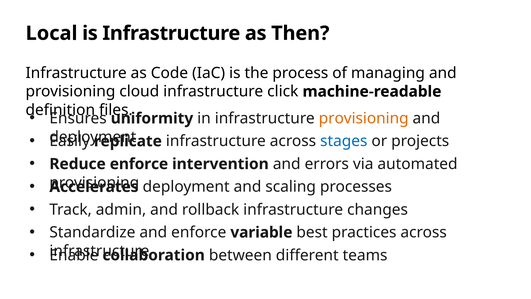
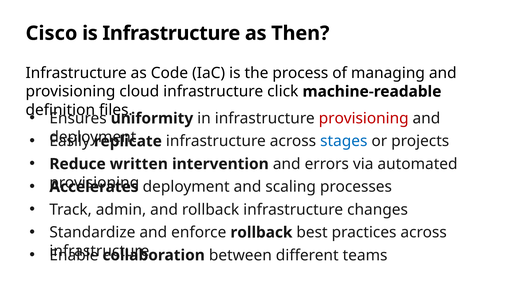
Local: Local -> Cisco
provisioning at (364, 118) colour: orange -> red
Reduce enforce: enforce -> written
enforce variable: variable -> rollback
